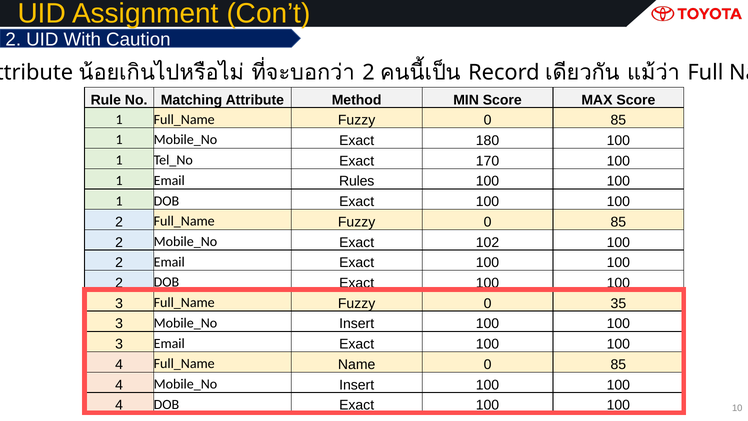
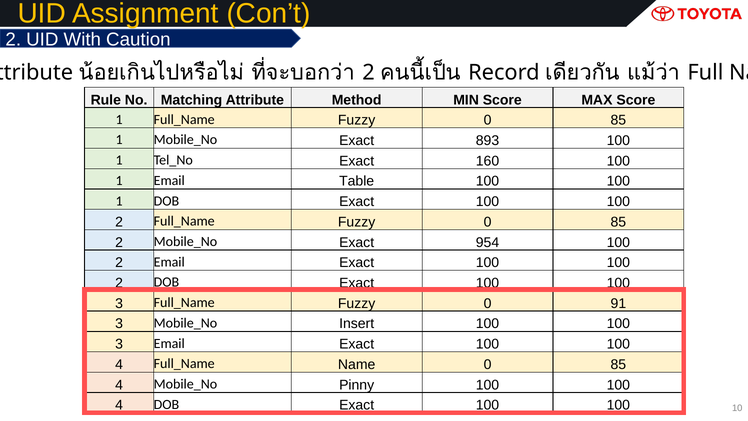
180: 180 -> 893
170: 170 -> 160
Rules: Rules -> Table
102: 102 -> 954
35: 35 -> 91
Insert at (357, 385): Insert -> Pinny
